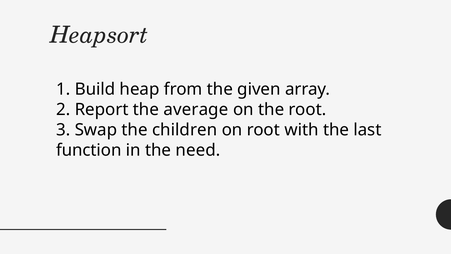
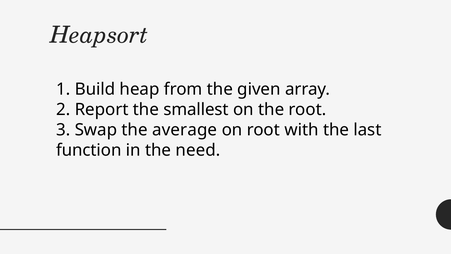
average: average -> smallest
children: children -> average
